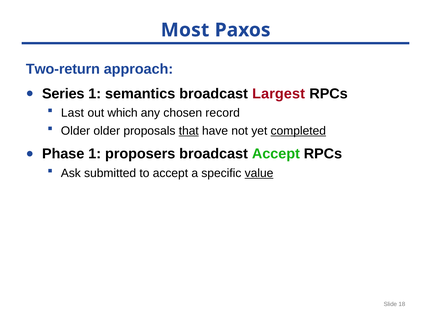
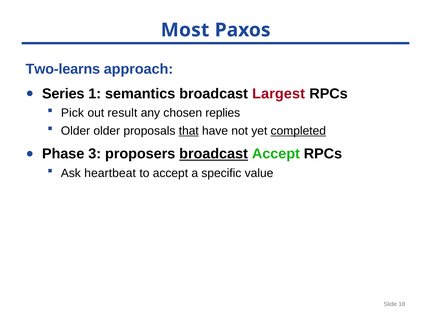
Two-return: Two-return -> Two-learns
Last: Last -> Pick
which: which -> result
record: record -> replies
Phase 1: 1 -> 3
broadcast at (214, 154) underline: none -> present
submitted: submitted -> heartbeat
value underline: present -> none
